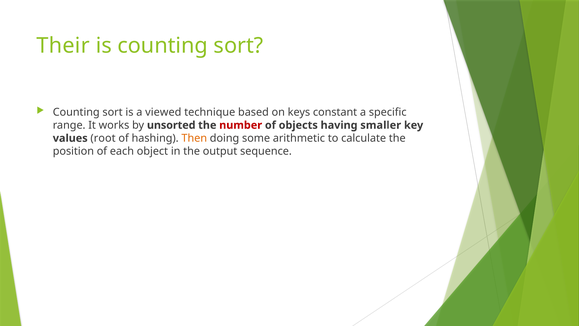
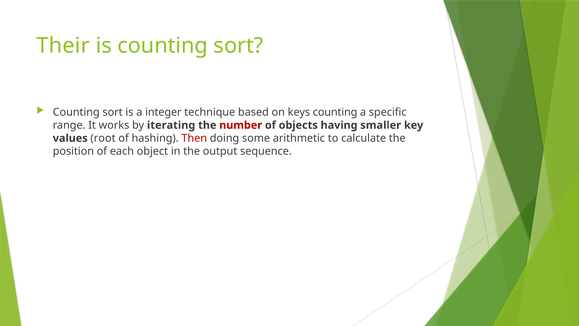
viewed: viewed -> integer
keys constant: constant -> counting
unsorted: unsorted -> iterating
Then colour: orange -> red
